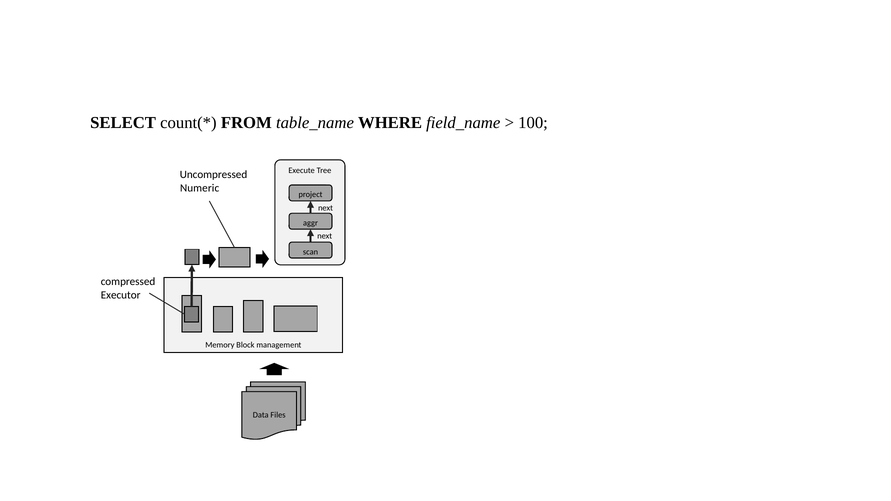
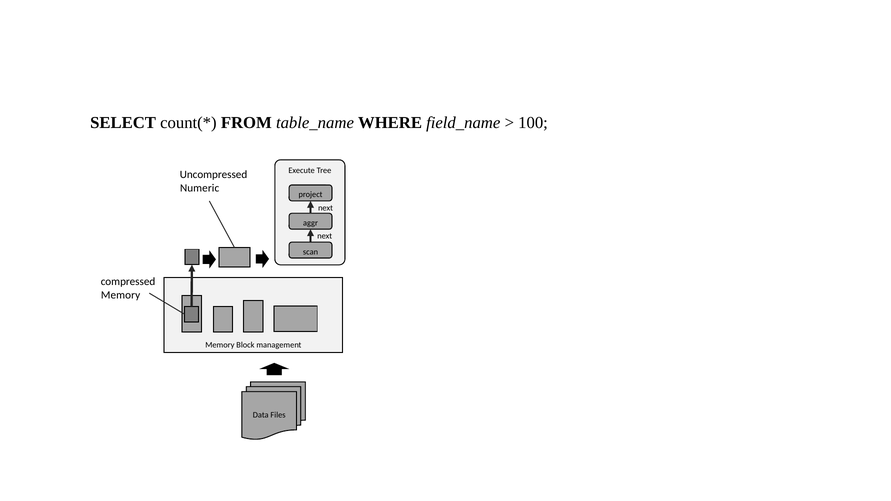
Executor at (121, 295): Executor -> Memory
